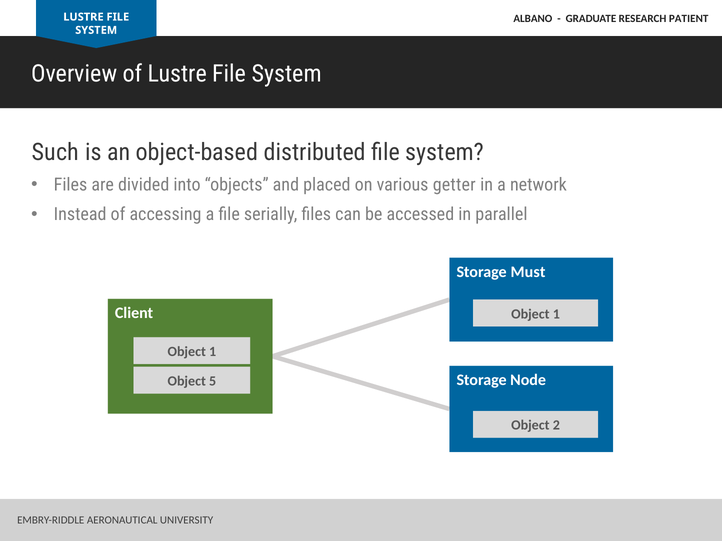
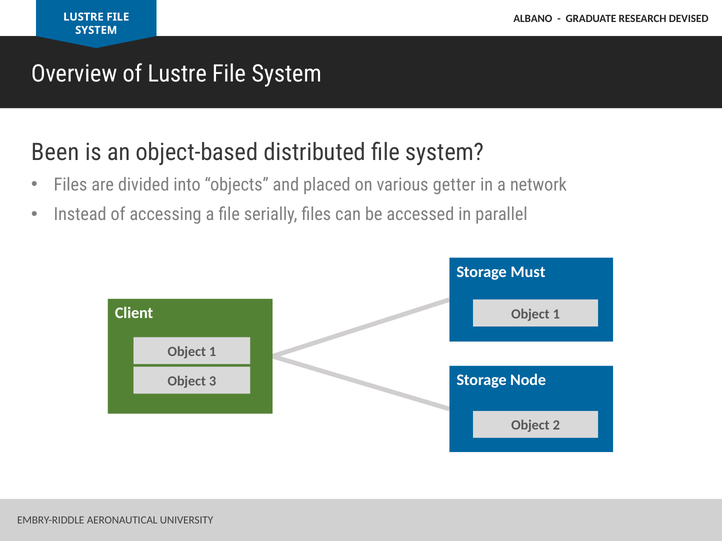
PATIENT: PATIENT -> DEVISED
Such: Such -> Been
5: 5 -> 3
